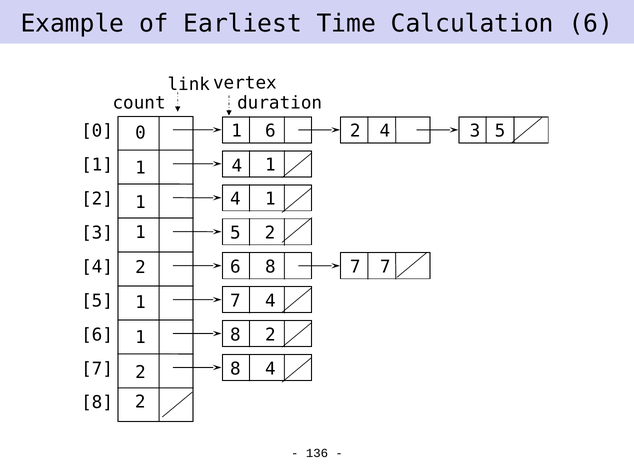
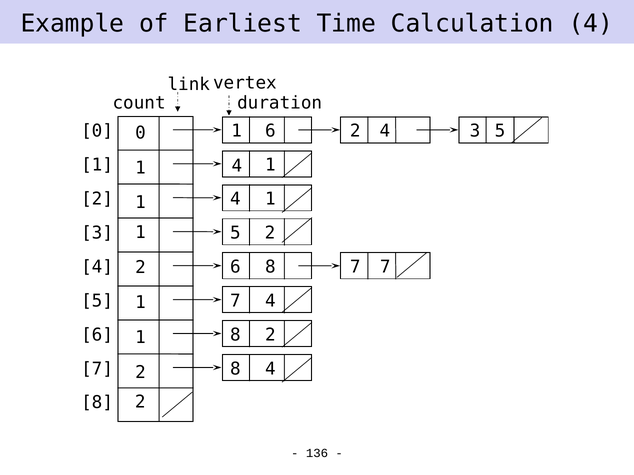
Calculation 6: 6 -> 4
